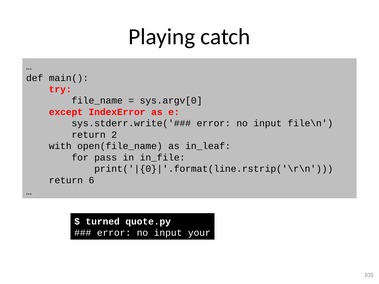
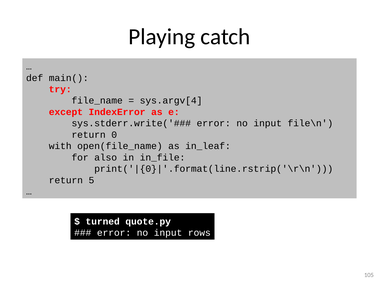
sys.argv[0: sys.argv[0 -> sys.argv[4
2: 2 -> 0
pass: pass -> also
6: 6 -> 5
your: your -> rows
